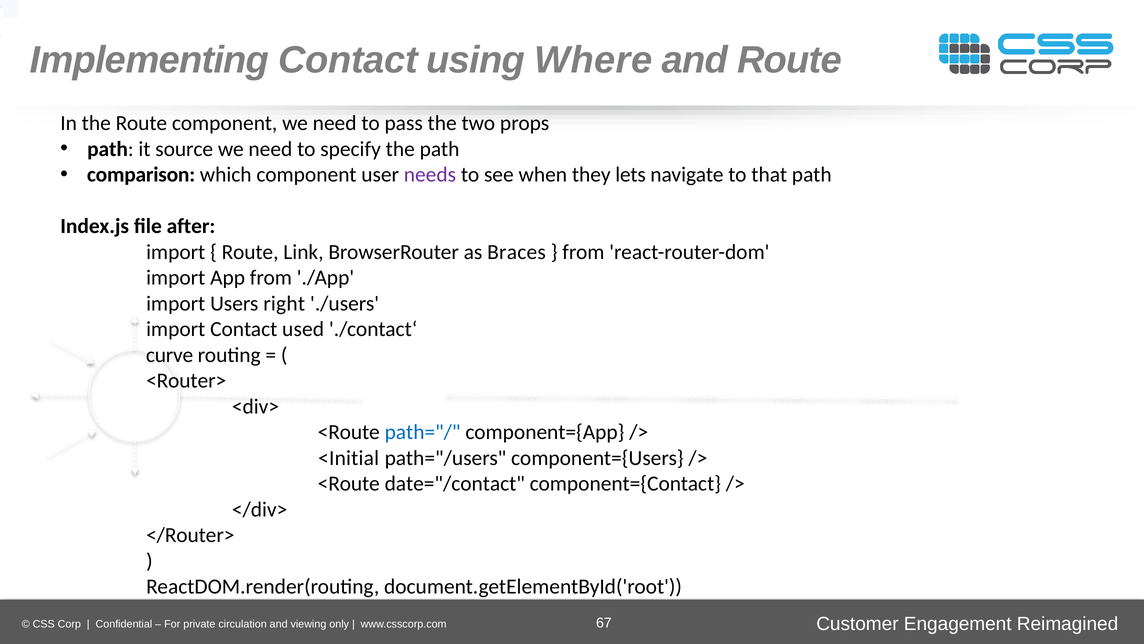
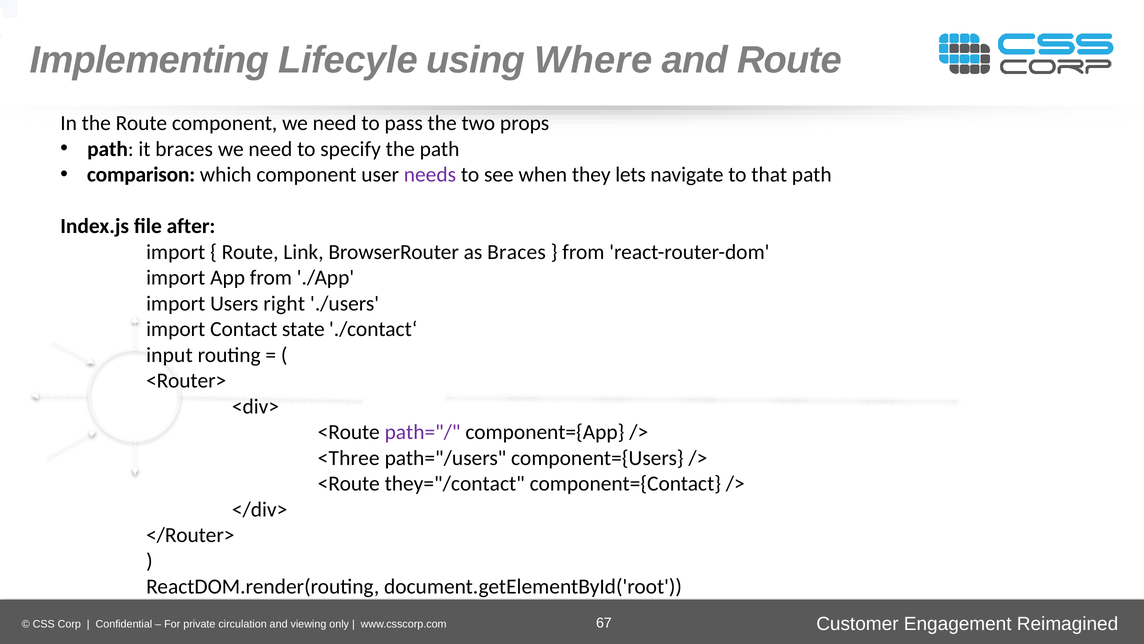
Implementing Contact: Contact -> Lifecyle
it source: source -> braces
used: used -> state
curve: curve -> input
path="/ colour: blue -> purple
<Initial: <Initial -> <Three
date="/contact: date="/contact -> they="/contact
